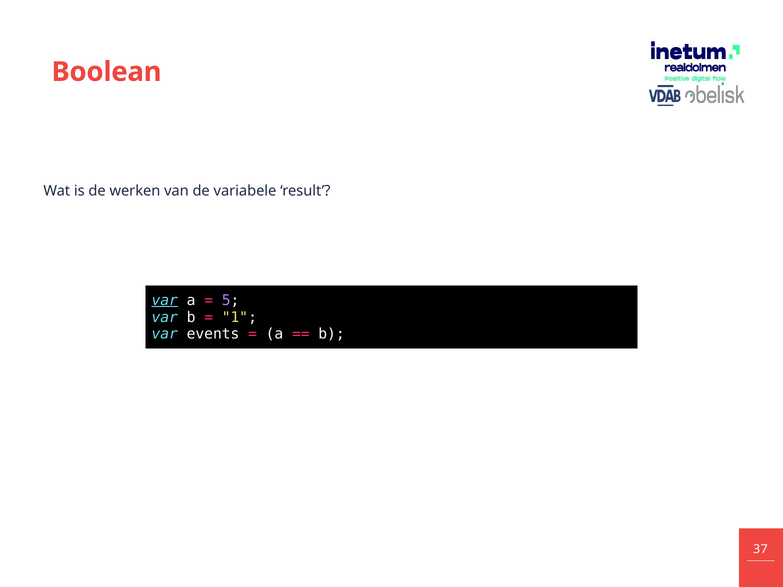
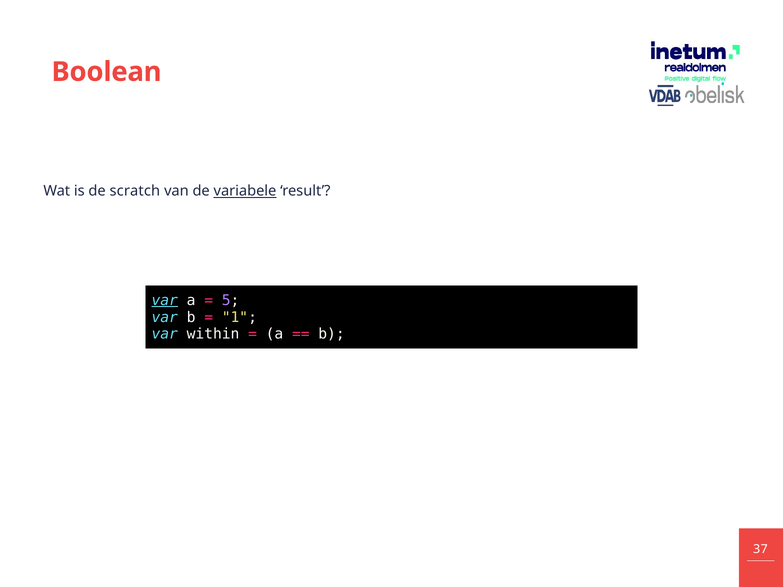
werken: werken -> scratch
variabele underline: none -> present
events: events -> within
